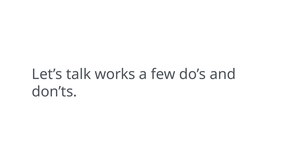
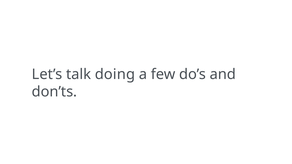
works: works -> doing
